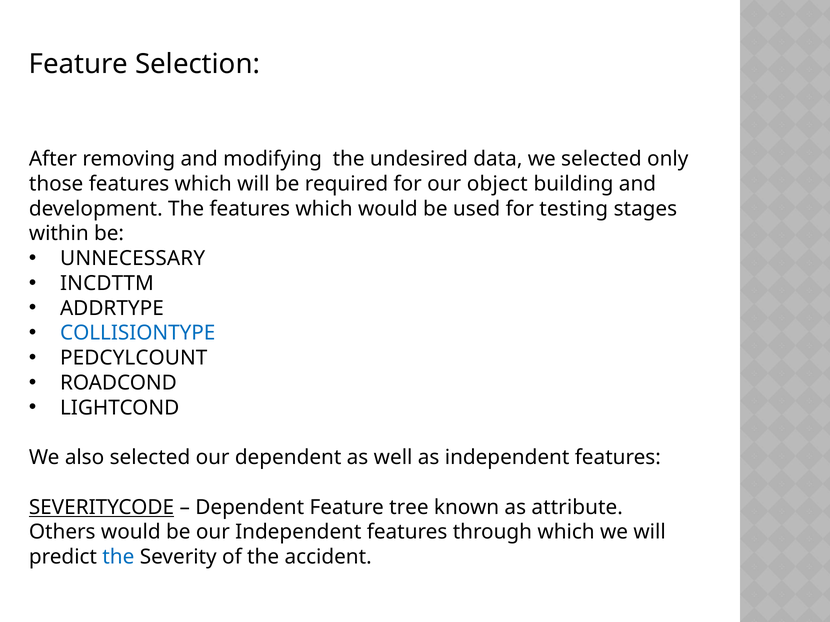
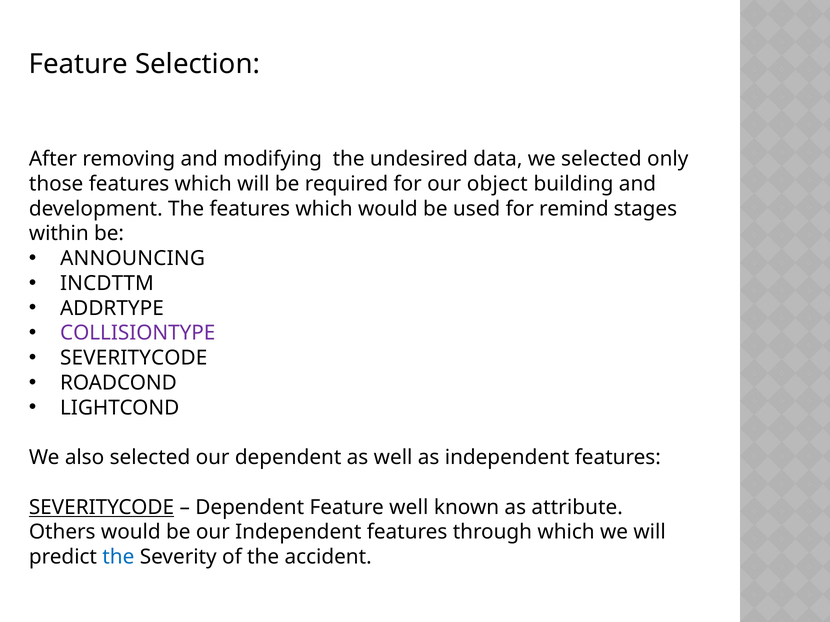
testing: testing -> remind
UNNECESSARY: UNNECESSARY -> ANNOUNCING
COLLISIONTYPE colour: blue -> purple
PEDCYLCOUNT at (134, 358): PEDCYLCOUNT -> SEVERITYCODE
Feature tree: tree -> well
